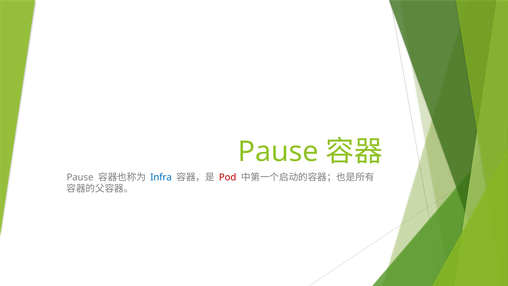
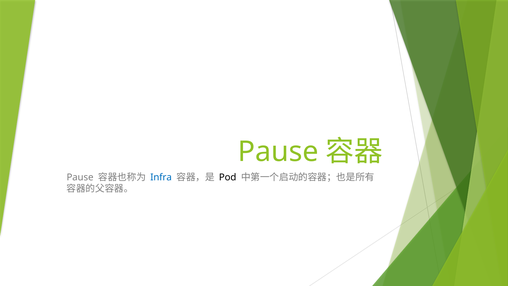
Pod colour: red -> black
